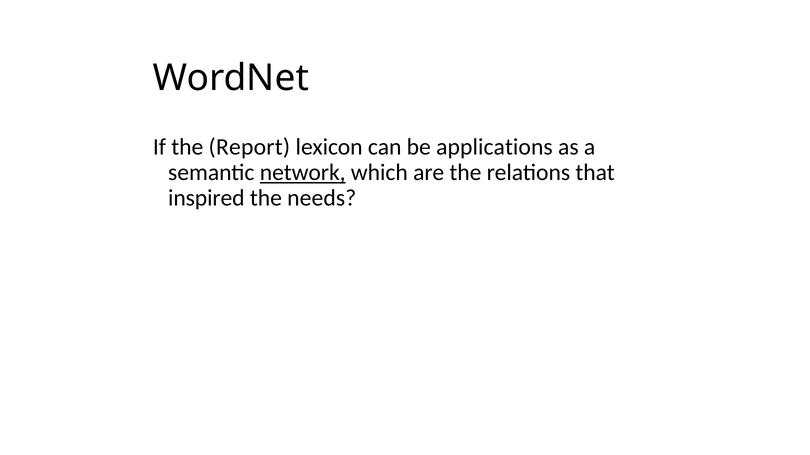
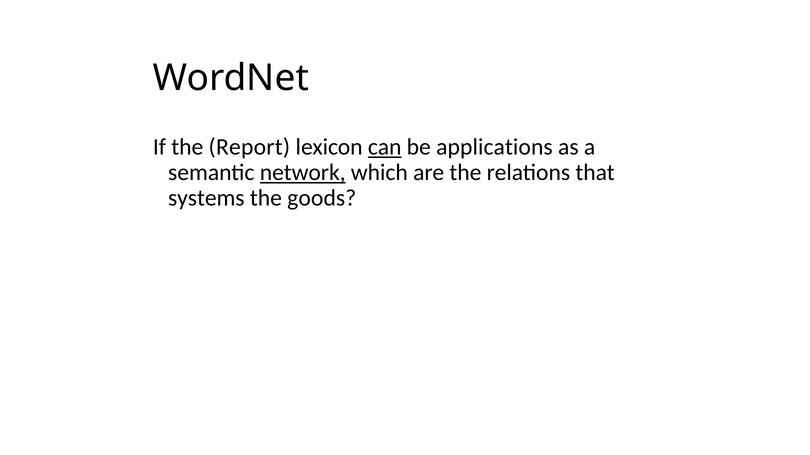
can underline: none -> present
inspired: inspired -> systems
needs: needs -> goods
